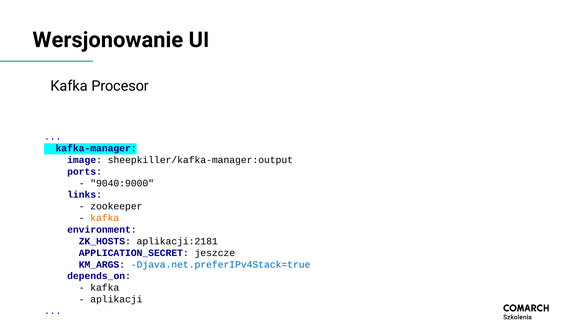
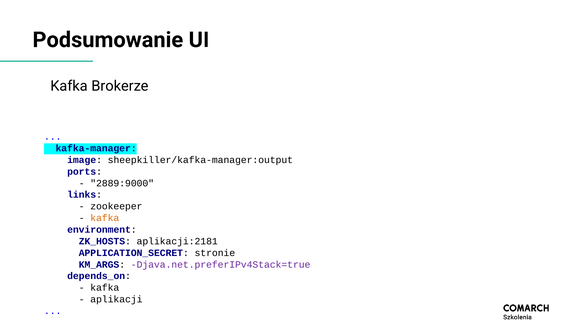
Wersjonowanie: Wersjonowanie -> Podsumowanie
Procesor: Procesor -> Brokerze
9040:9000: 9040:9000 -> 2889:9000
jeszcze: jeszcze -> stronie
Djava.net.preferIPv4Stack=true colour: blue -> purple
